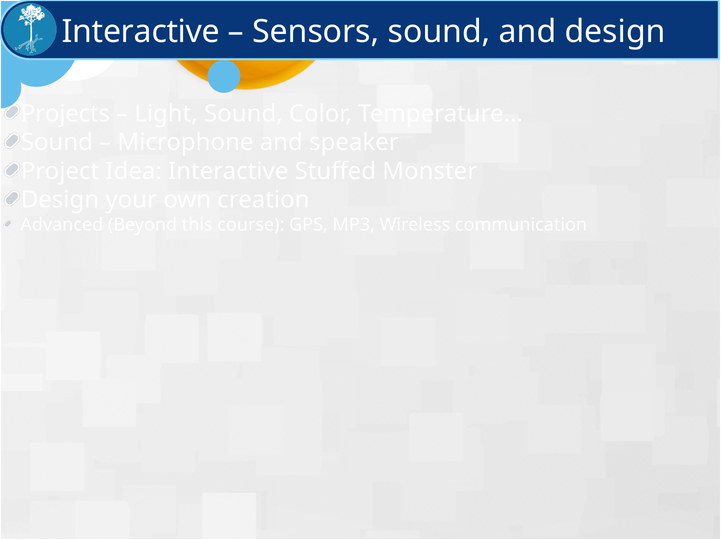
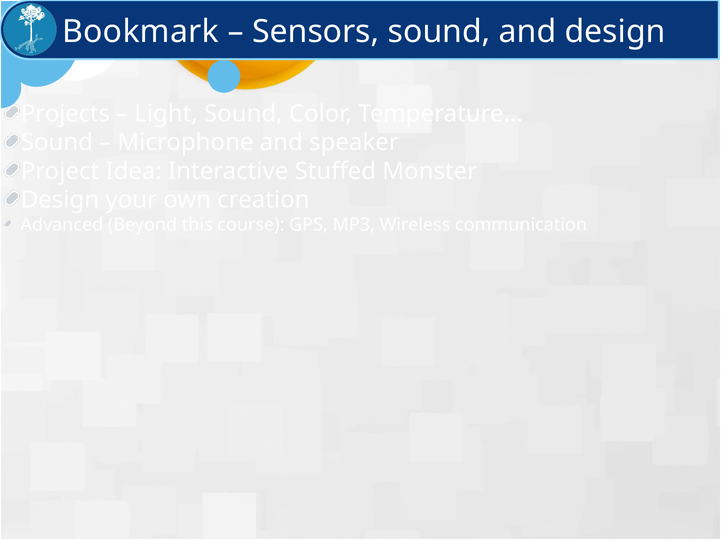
Interactive at (141, 32): Interactive -> Bookmark
